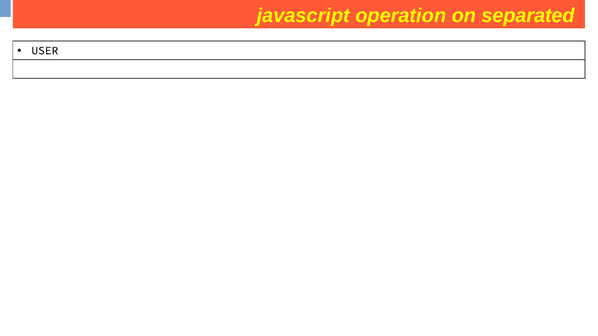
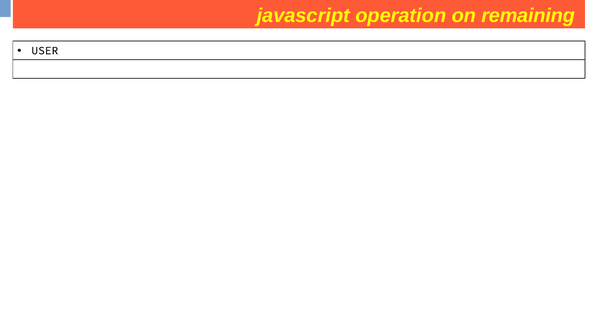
separated: separated -> remaining
